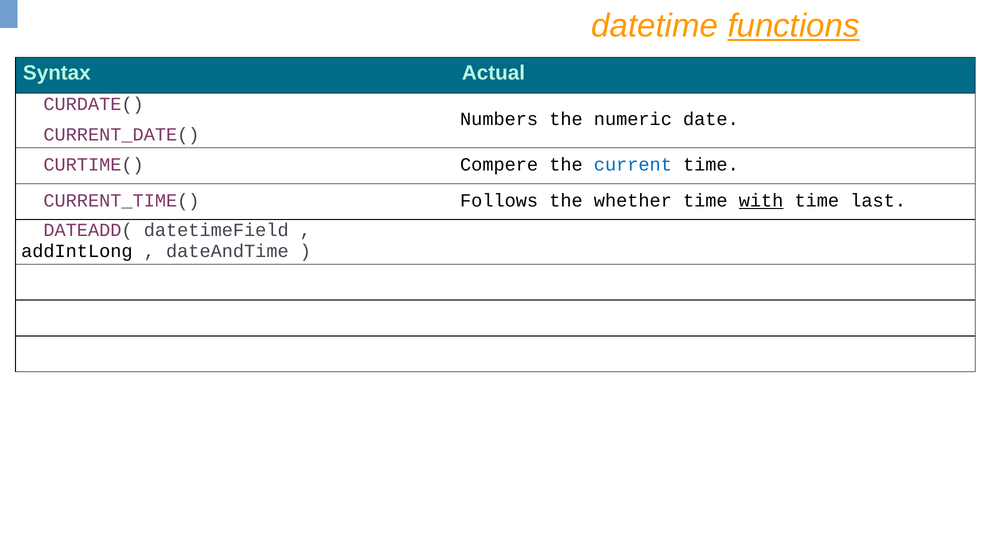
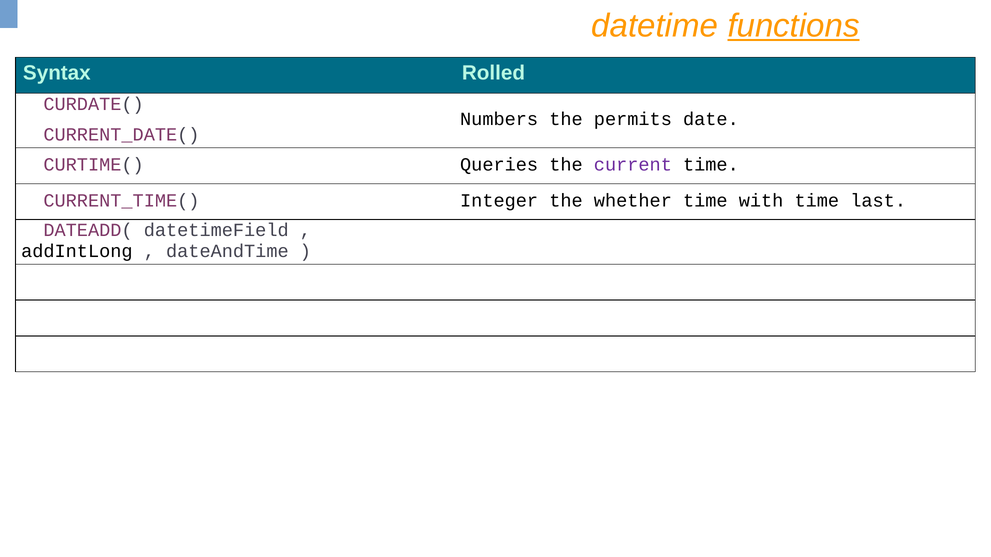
Actual: Actual -> Rolled
numeric: numeric -> permits
Compere: Compere -> Queries
current colour: blue -> purple
Follows: Follows -> Integer
with underline: present -> none
